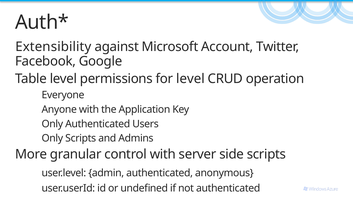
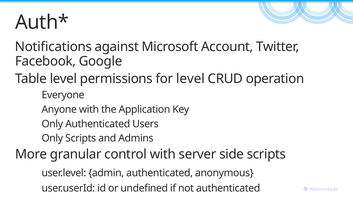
Extensibility: Extensibility -> Notifications
